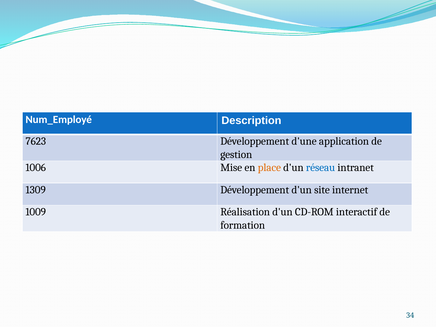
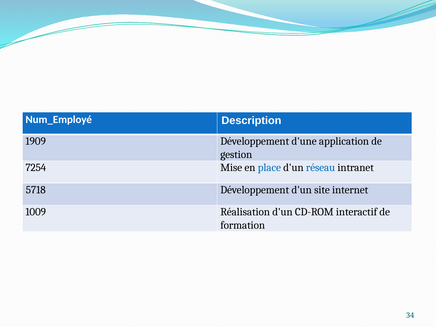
7623: 7623 -> 1909
1006: 1006 -> 7254
place colour: orange -> blue
1309: 1309 -> 5718
